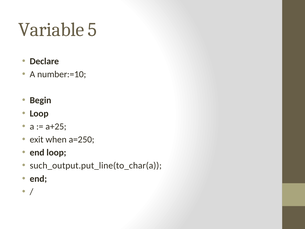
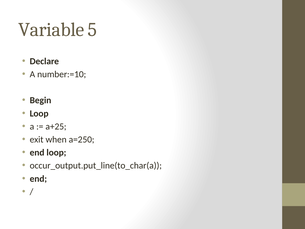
such_output.put_line(to_char(a: such_output.put_line(to_char(a -> occur_output.put_line(to_char(a
